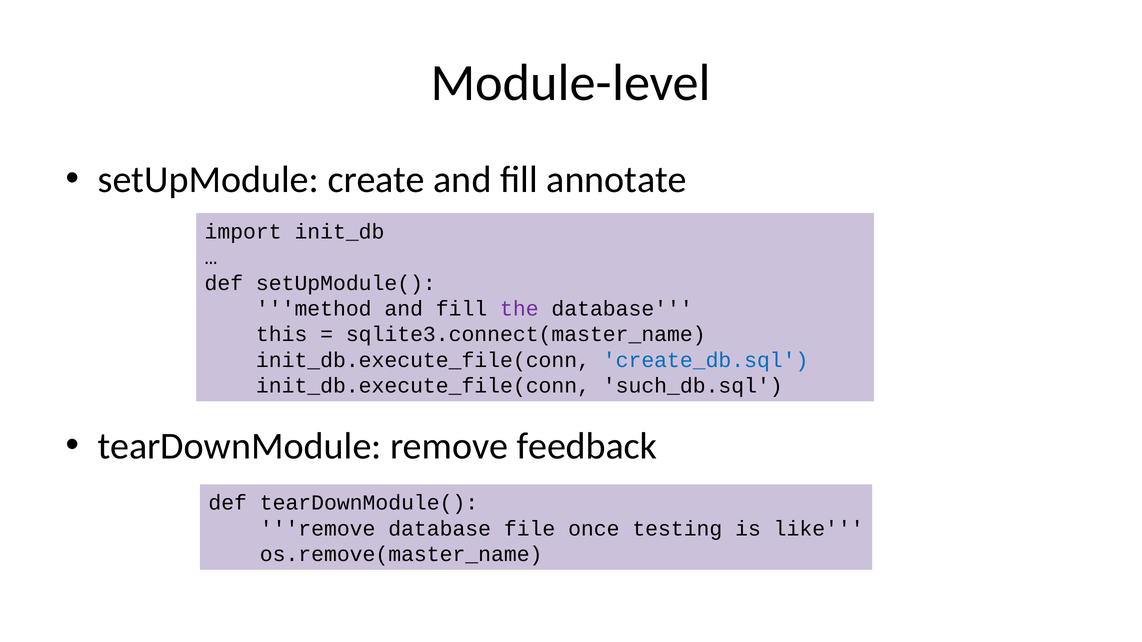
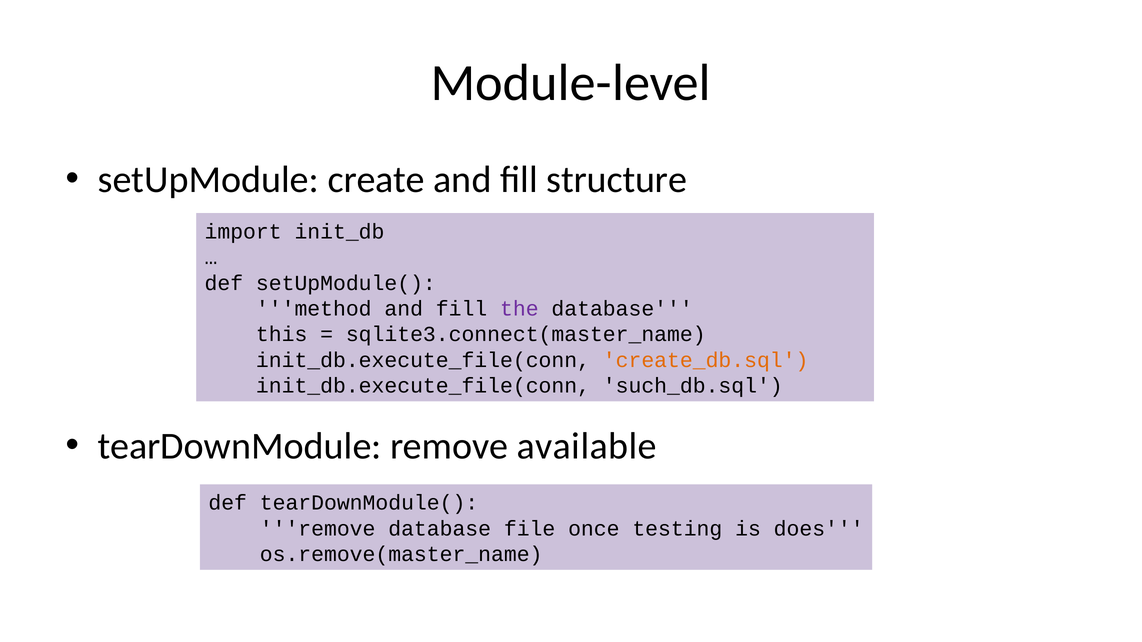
annotate: annotate -> structure
create_db.sql colour: blue -> orange
feedback: feedback -> available
like: like -> does
